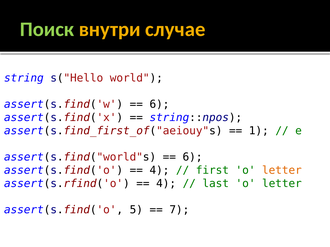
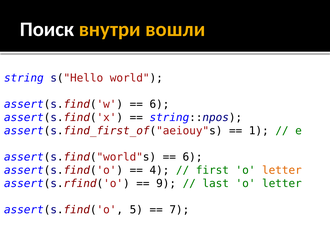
Поиск colour: light green -> white
случае: случае -> вошли
4 at (166, 184): 4 -> 9
